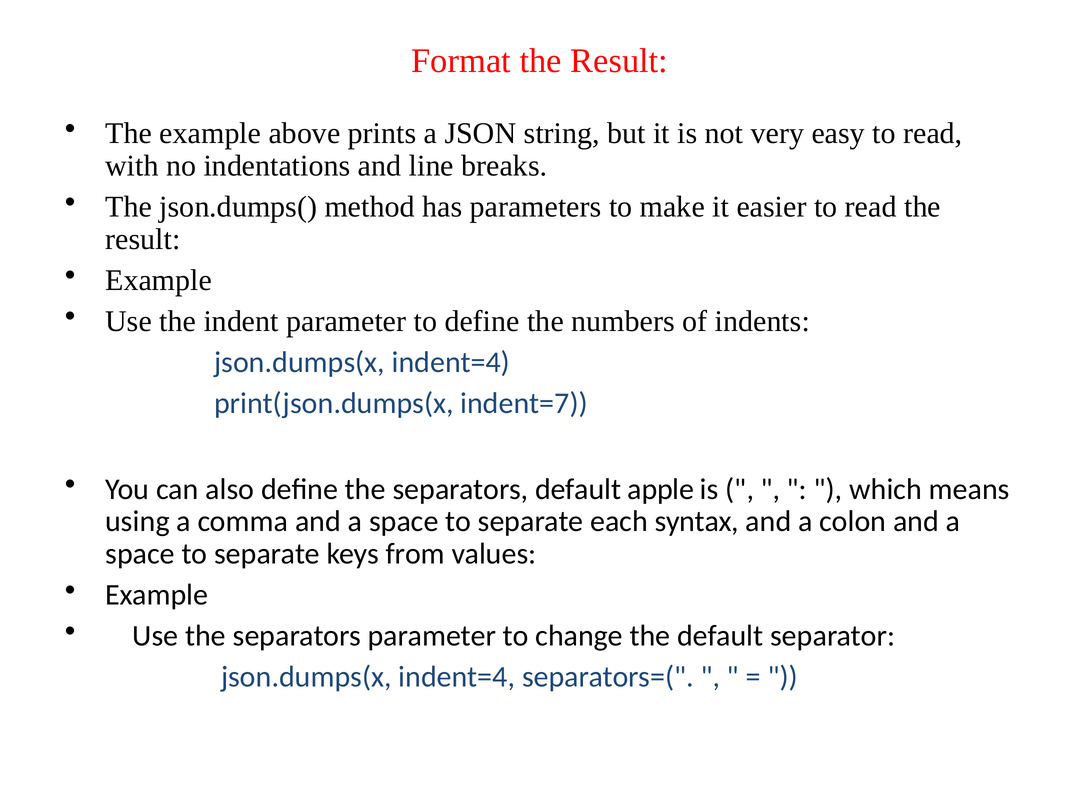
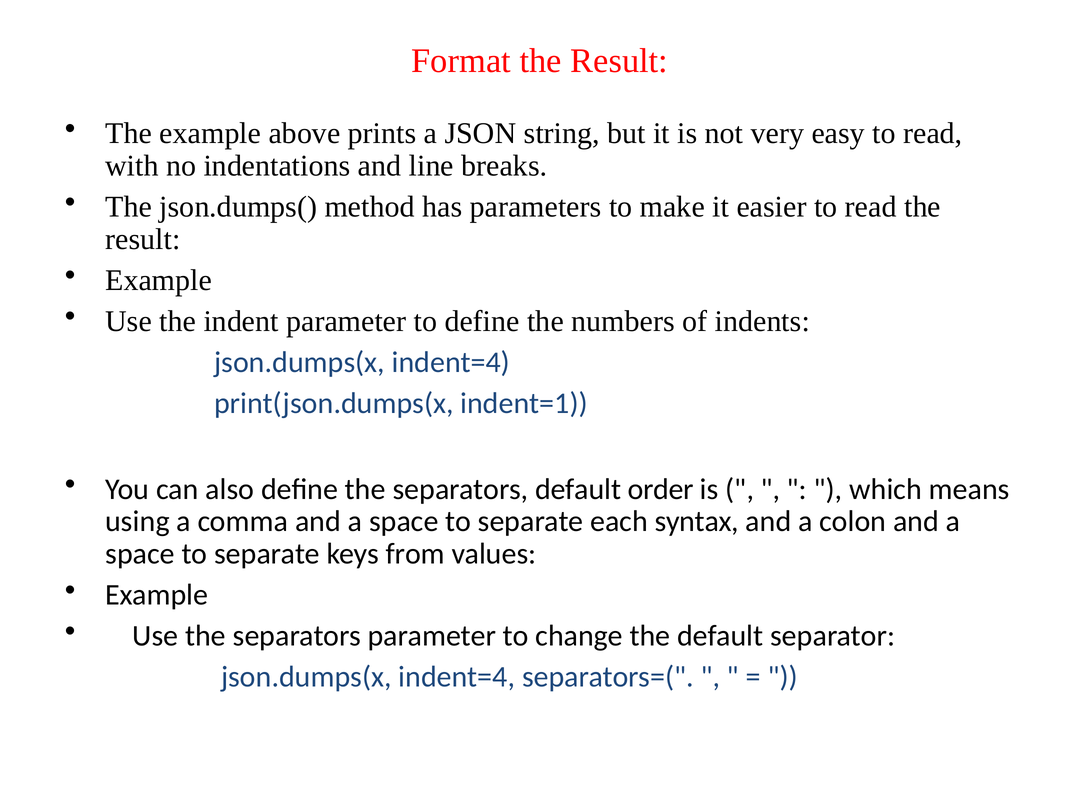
indent=7: indent=7 -> indent=1
apple: apple -> order
